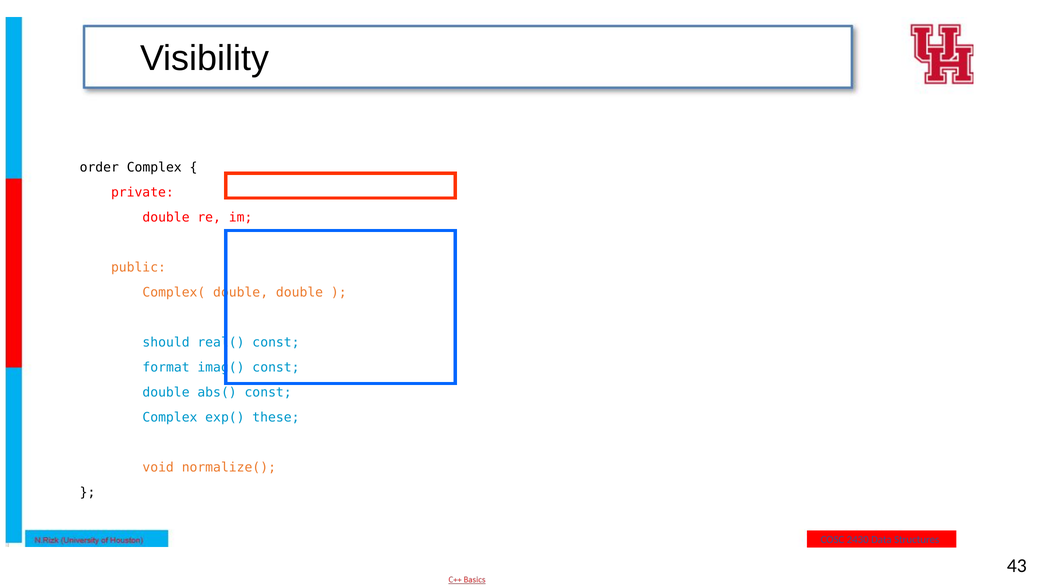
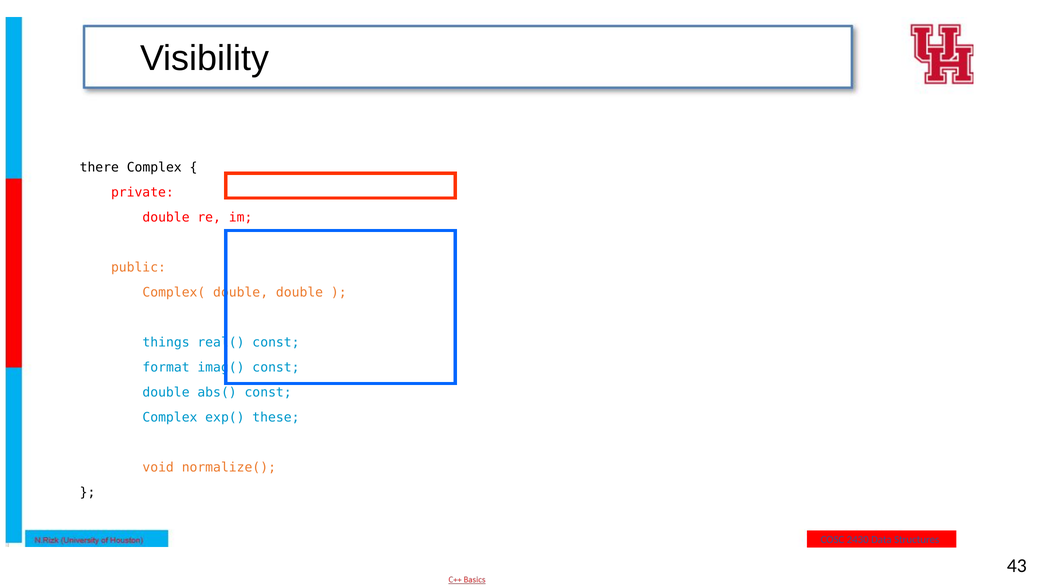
order: order -> there
should: should -> things
